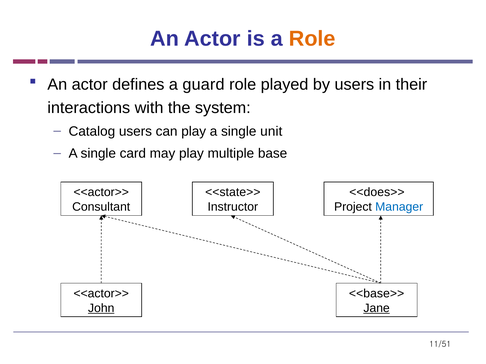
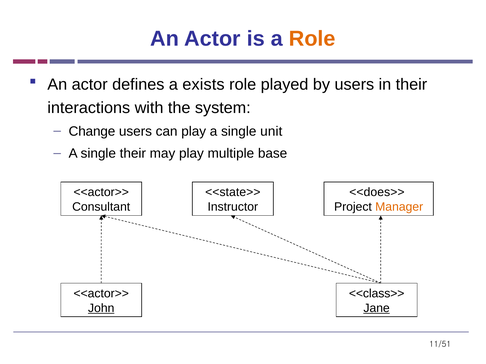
guard: guard -> exists
Catalog: Catalog -> Change
single card: card -> their
Manager colour: blue -> orange
<<base>>: <<base>> -> <<class>>
